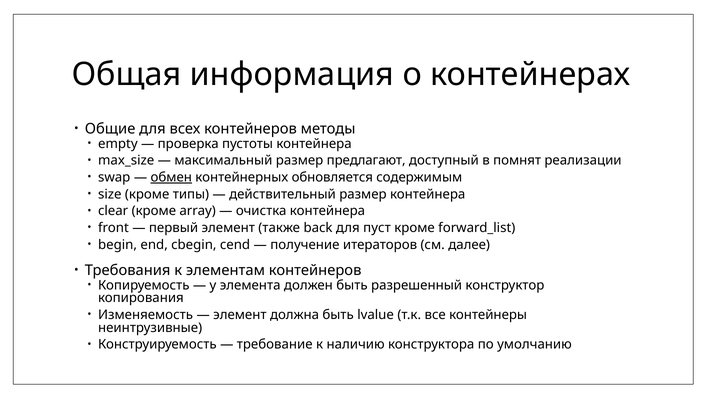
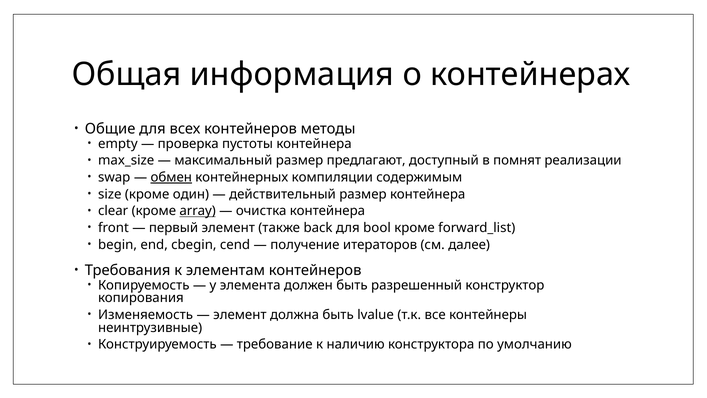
обновляется: обновляется -> компиляции
типы: типы -> один
array underline: none -> present
пуст: пуст -> bool
